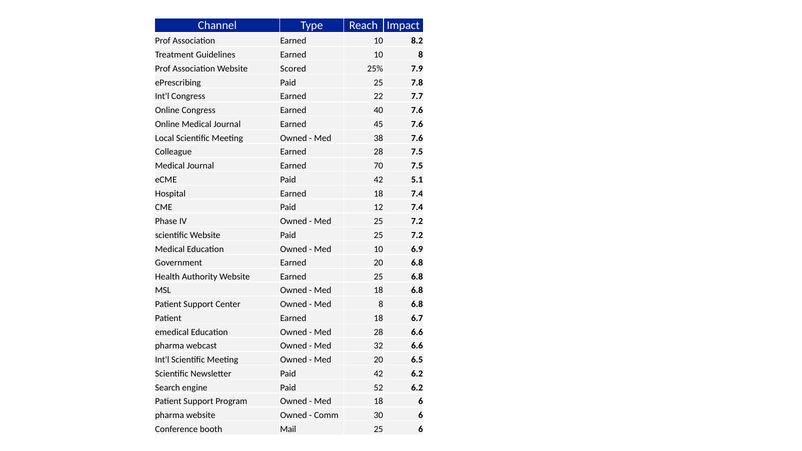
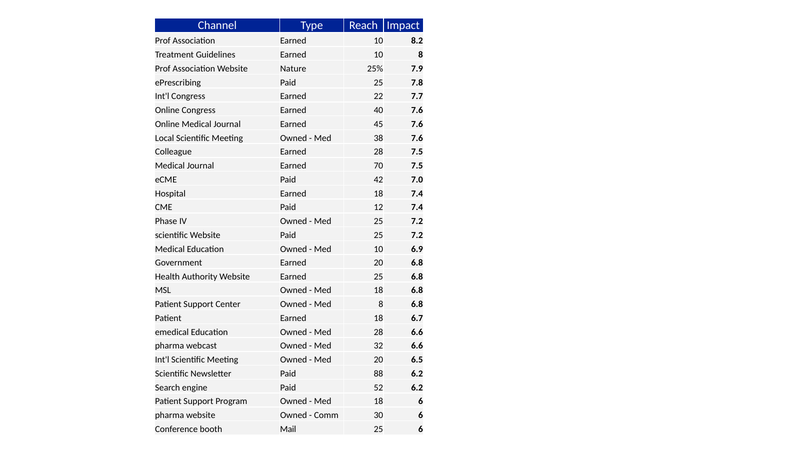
Scored: Scored -> Nature
5.1: 5.1 -> 7.0
Newsletter Paid 42: 42 -> 88
